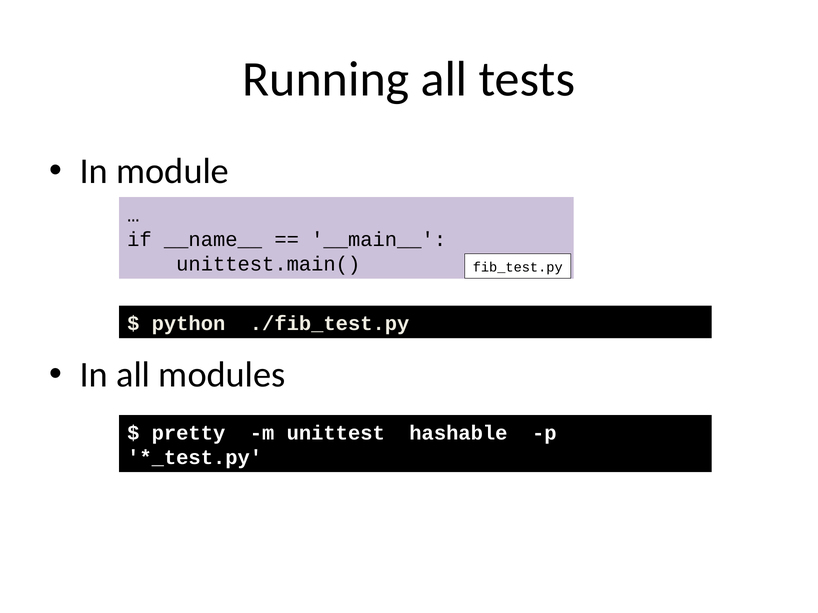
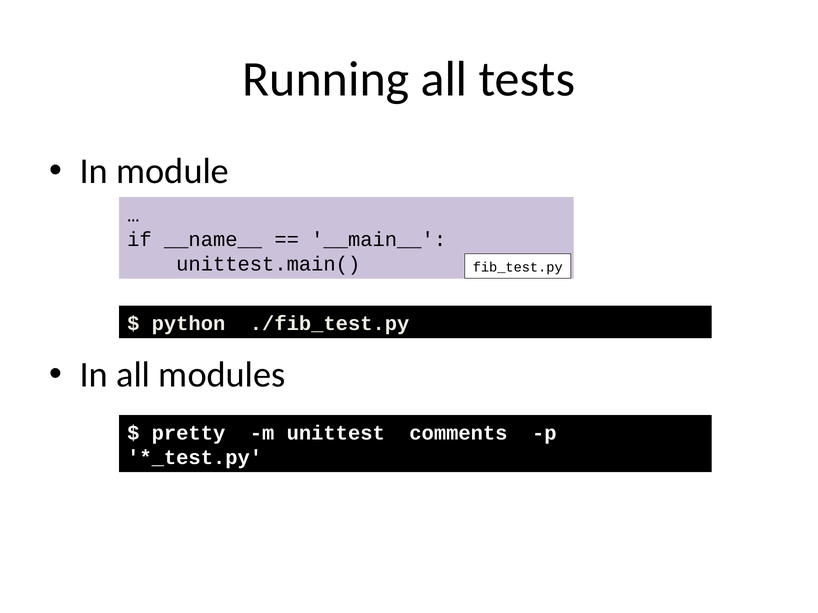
hashable: hashable -> comments
